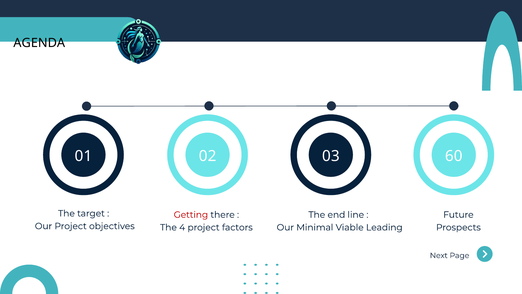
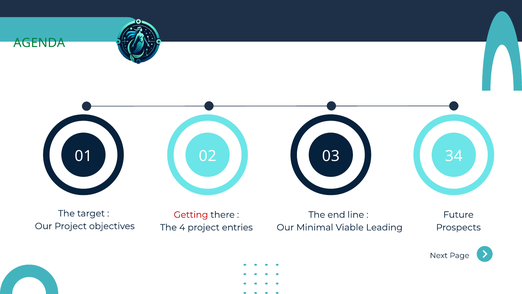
AGENDA colour: black -> green
60: 60 -> 34
factors: factors -> entries
